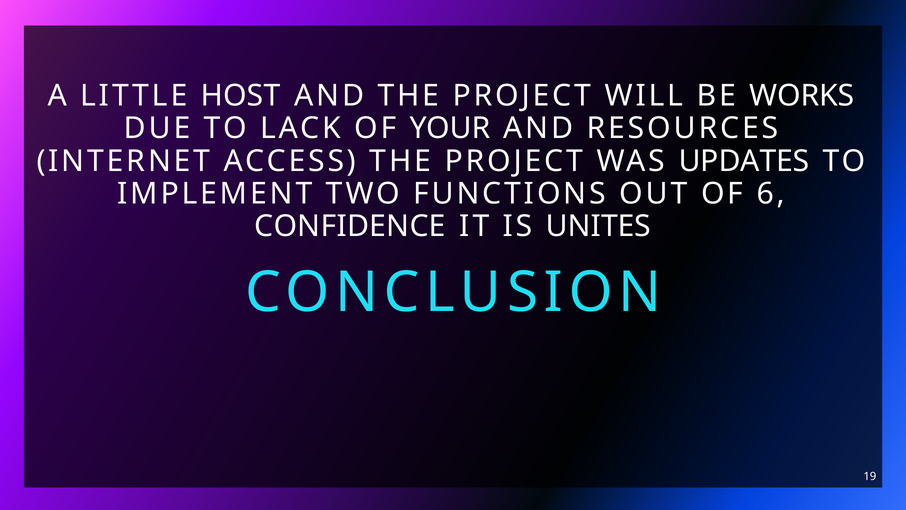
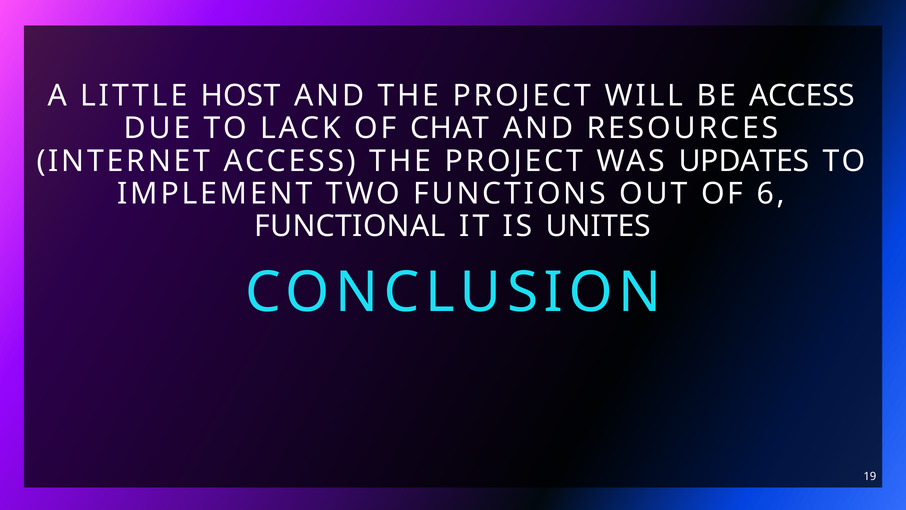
BE WORKS: WORKS -> ACCESS
YOUR: YOUR -> CHAT
CONFIDENCE: CONFIDENCE -> FUNCTIONAL
